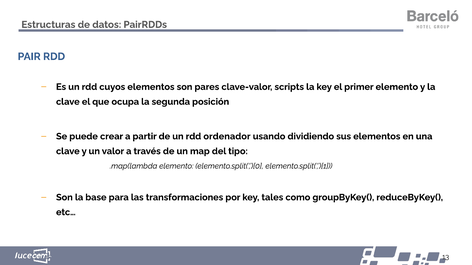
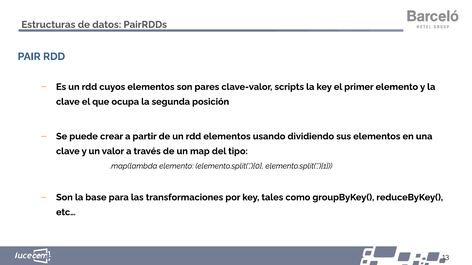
rdd ordenador: ordenador -> elementos
